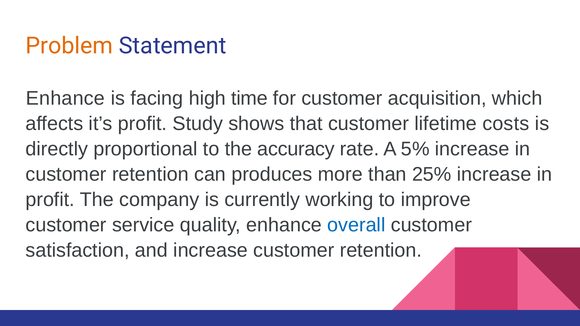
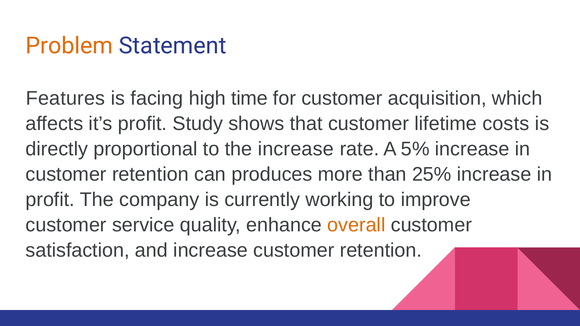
Enhance at (65, 98): Enhance -> Features
the accuracy: accuracy -> increase
overall colour: blue -> orange
